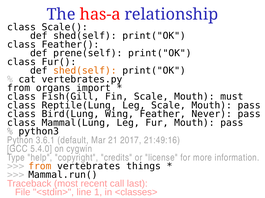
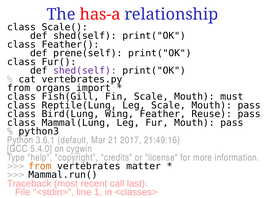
shed(self at (85, 71) colour: orange -> purple
Never: Never -> Reuse
things: things -> matter
